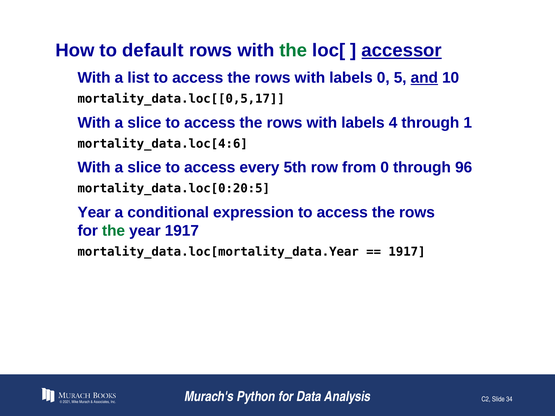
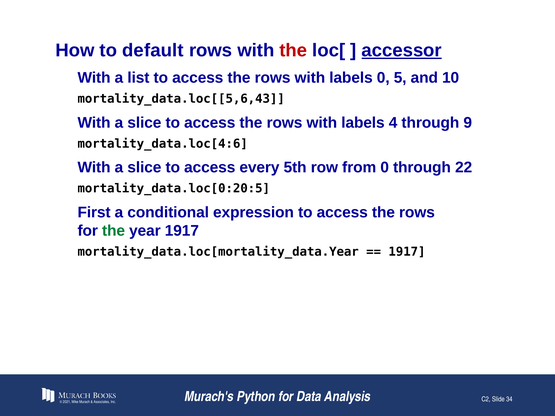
the at (293, 50) colour: green -> red
and underline: present -> none
mortality_data.loc[[0,5,17: mortality_data.loc[[0,5,17 -> mortality_data.loc[[5,6,43
1: 1 -> 9
96: 96 -> 22
Year at (94, 212): Year -> First
